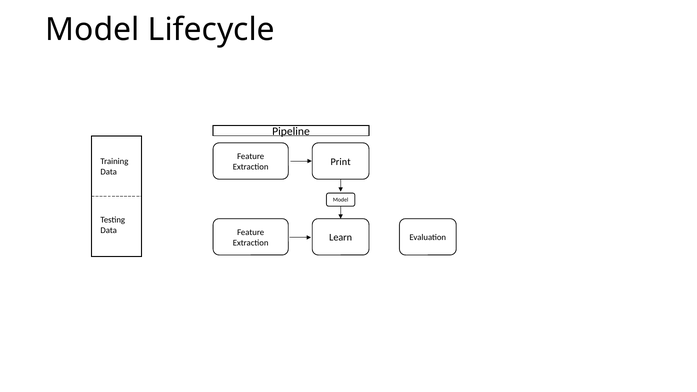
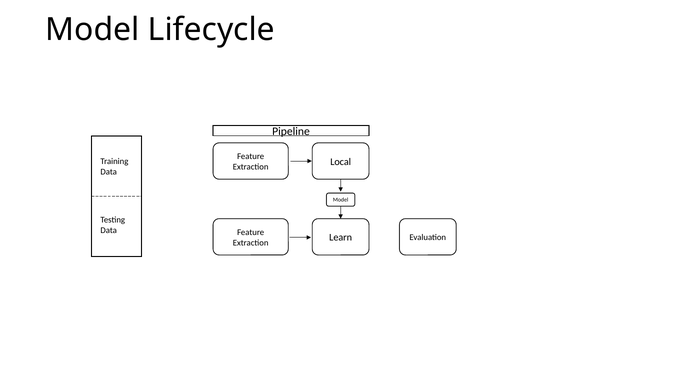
Print: Print -> Local
